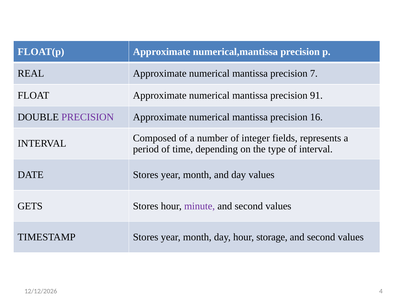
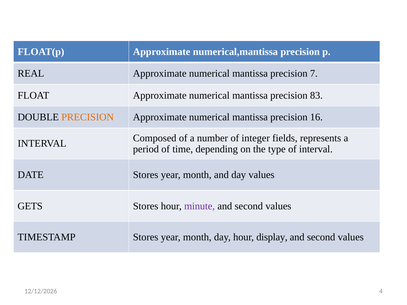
91: 91 -> 83
PRECISION at (88, 117) colour: purple -> orange
storage: storage -> display
